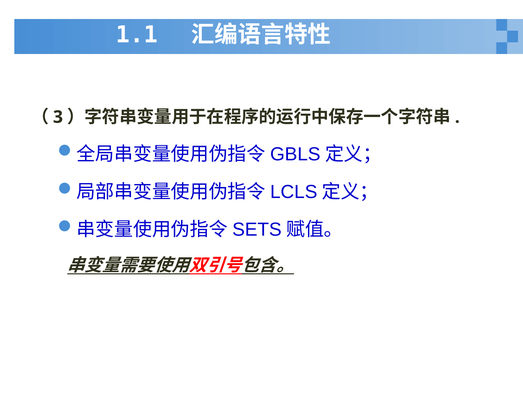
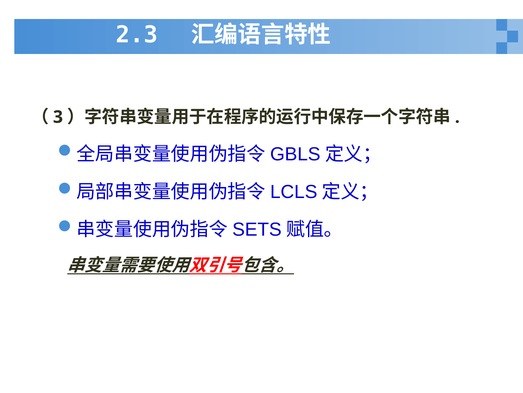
1.1: 1.1 -> 2.3
